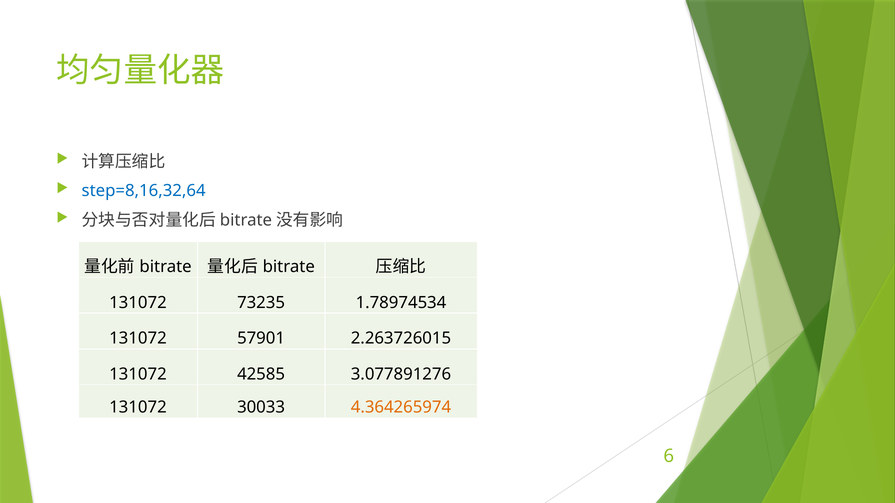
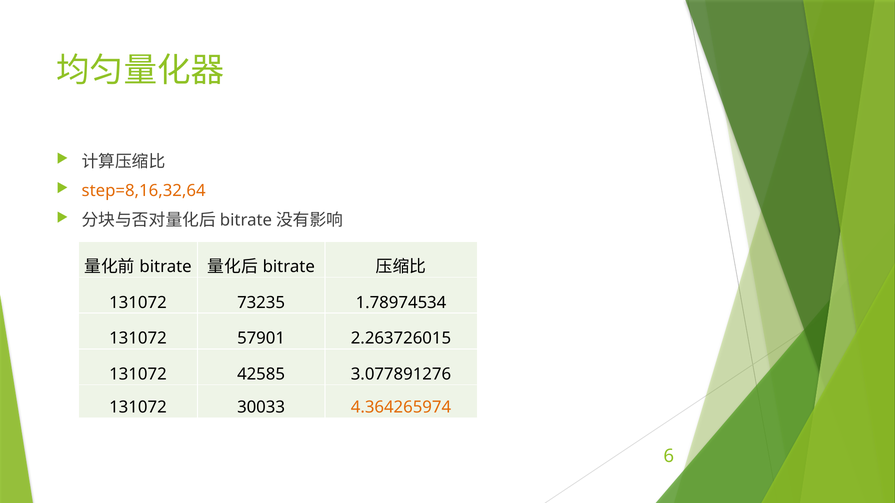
step=8,16,32,64 colour: blue -> orange
